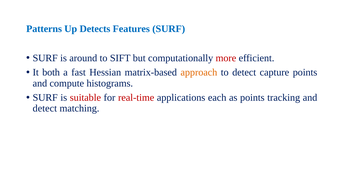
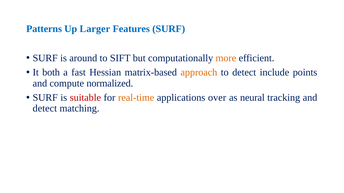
Detects: Detects -> Larger
more colour: red -> orange
capture: capture -> include
histograms: histograms -> normalized
real-time colour: red -> orange
each: each -> over
as points: points -> neural
